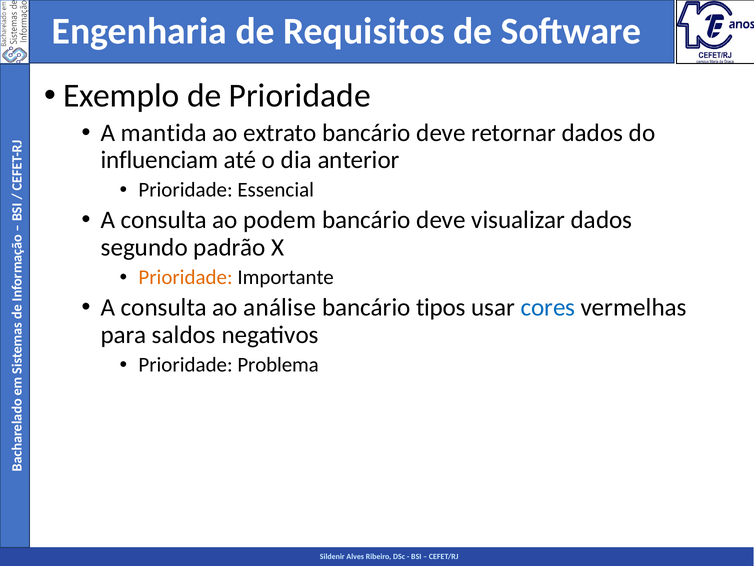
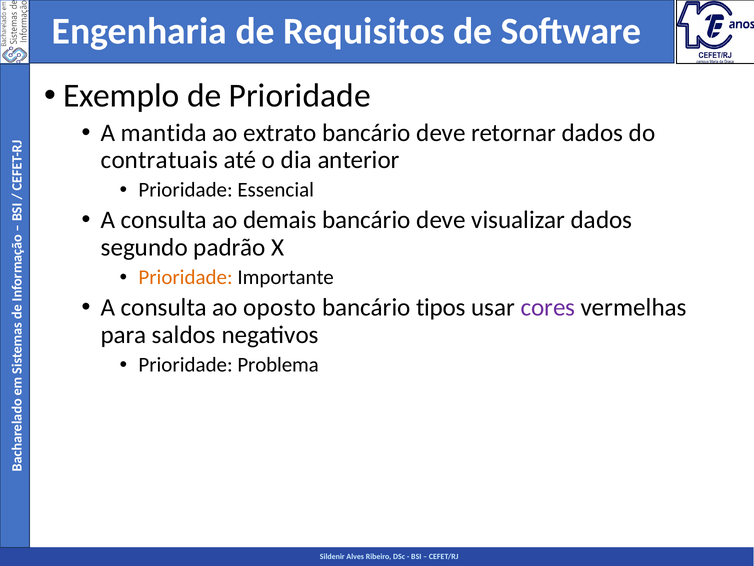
influenciam: influenciam -> contratuais
podem: podem -> demais
análise: análise -> oposto
cores colour: blue -> purple
